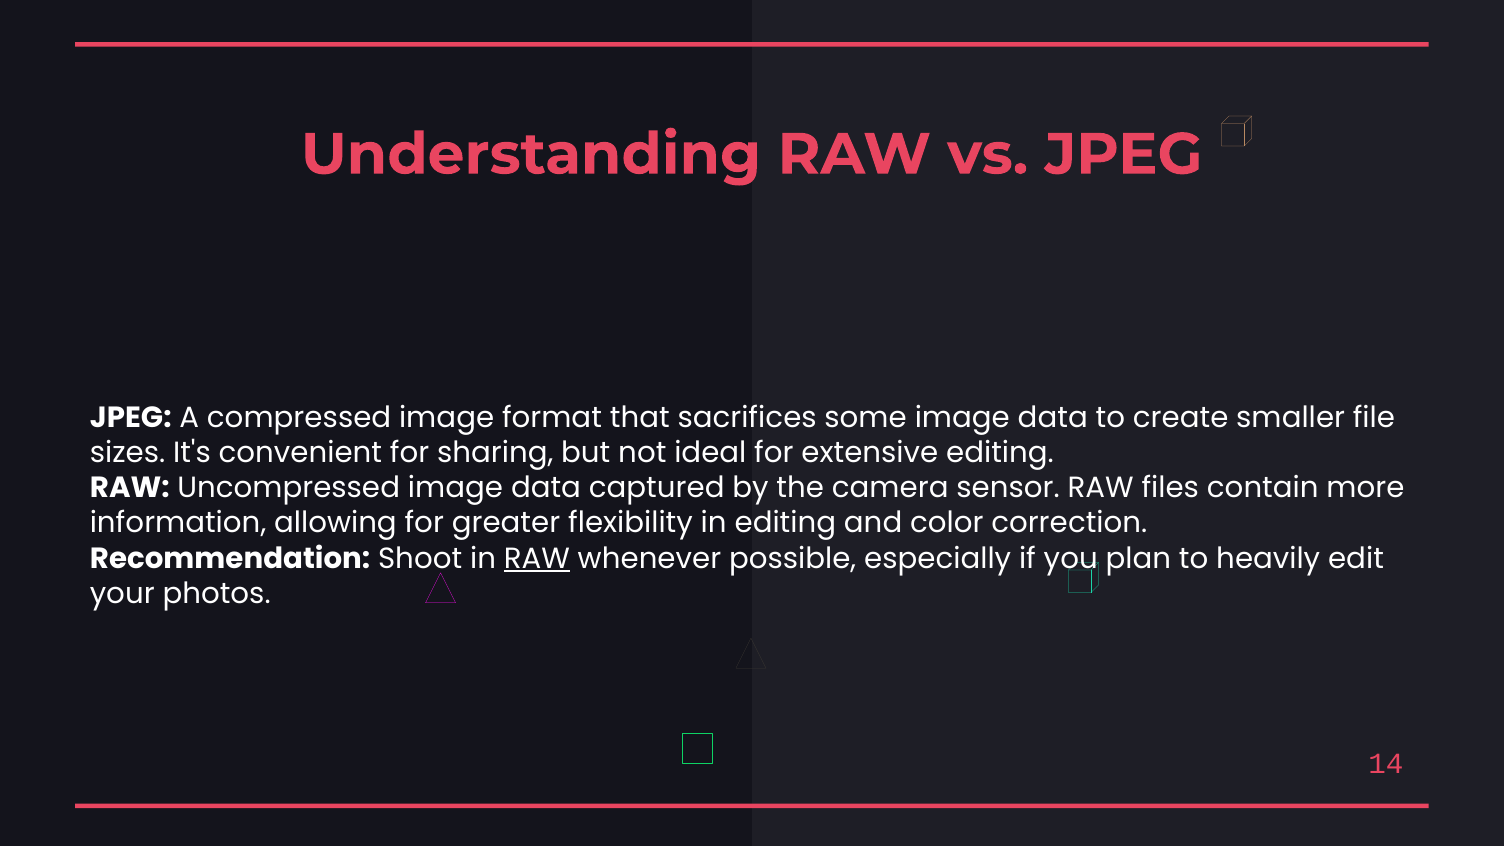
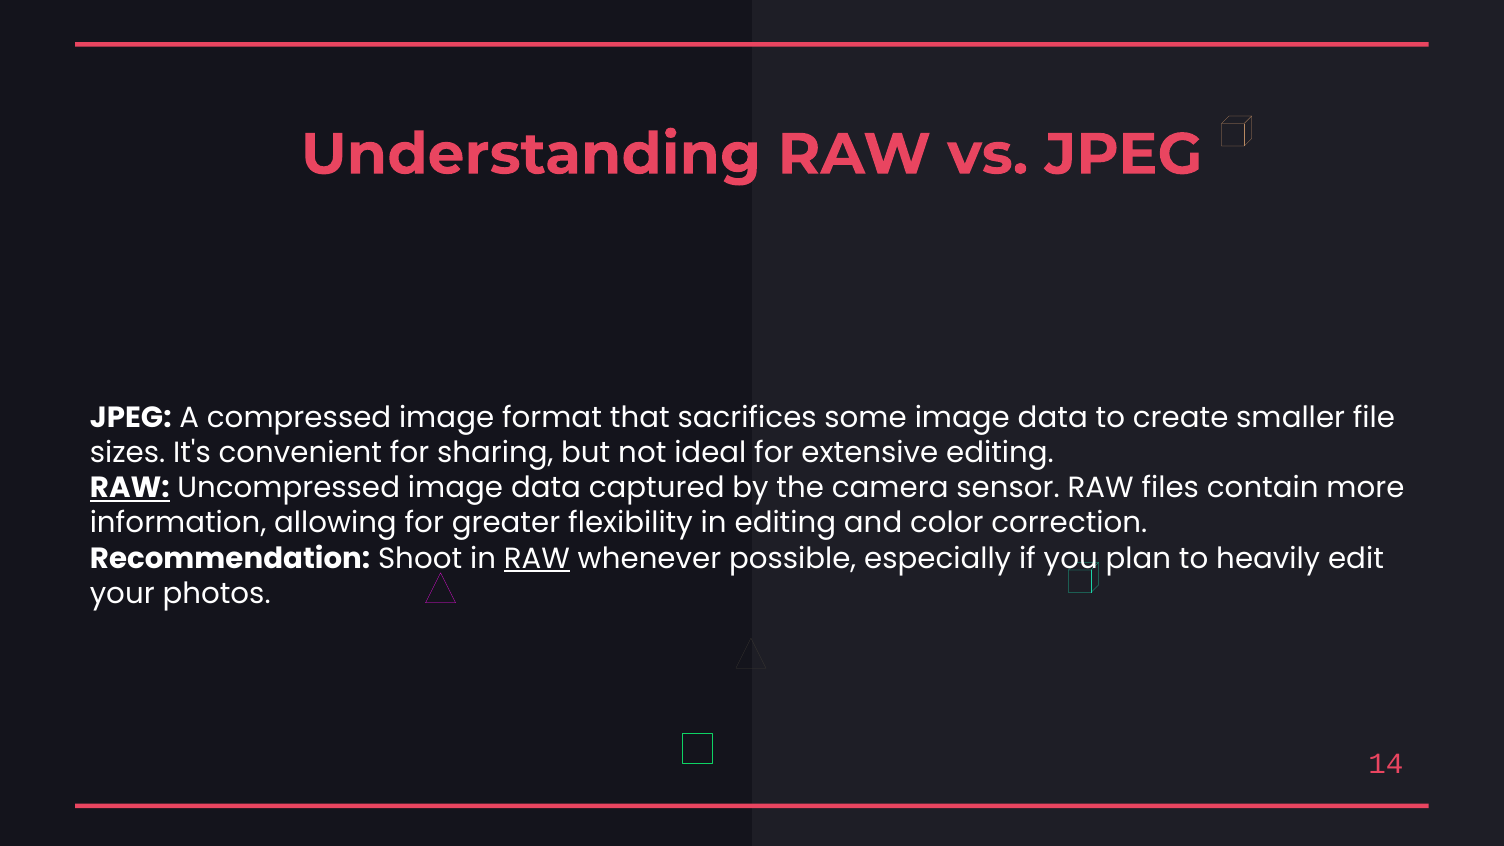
RAW at (130, 488) underline: none -> present
